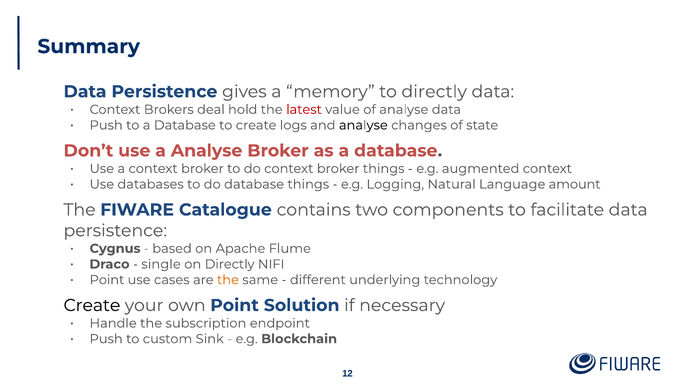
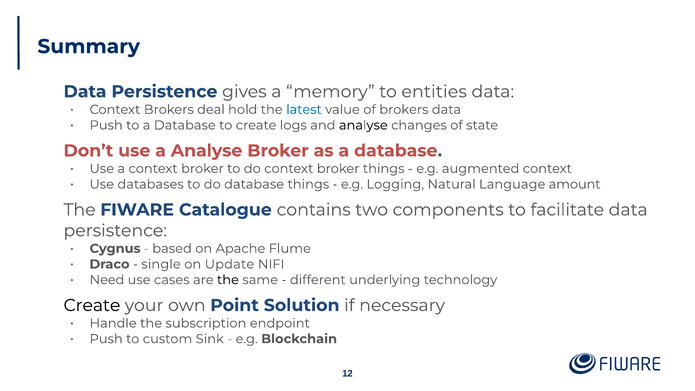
to directly: directly -> entities
latest colour: red -> blue
of analyse: analyse -> brokers
on Directly: Directly -> Update
Point at (107, 280): Point -> Need
the at (228, 280) colour: orange -> black
